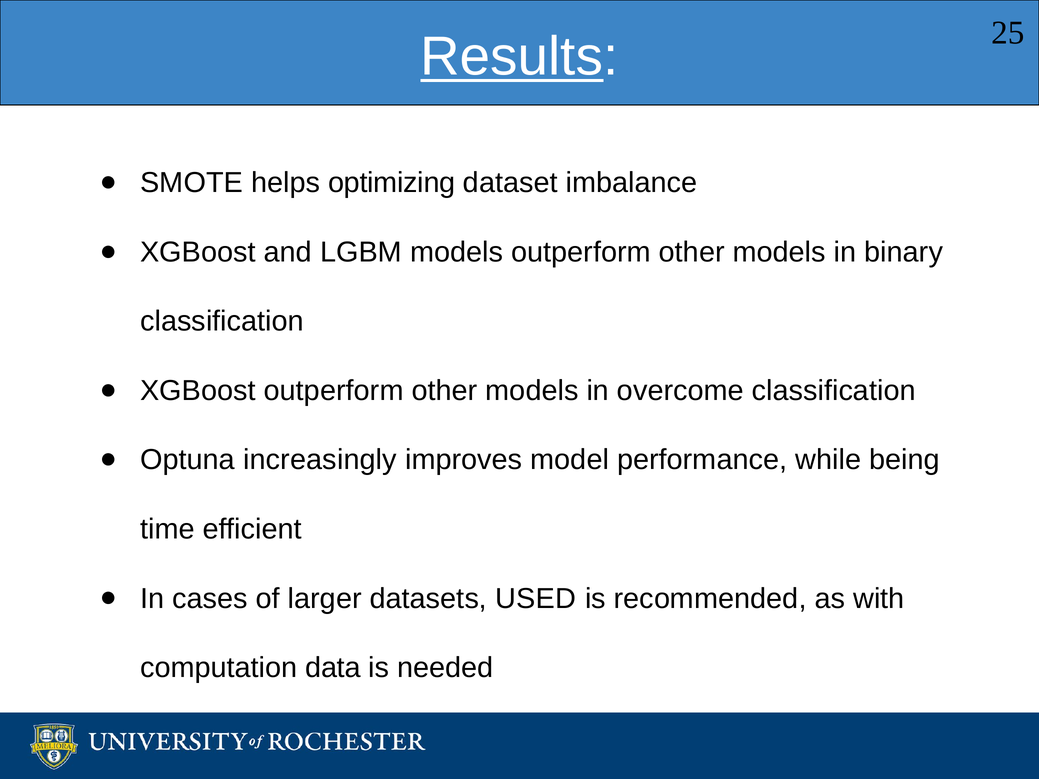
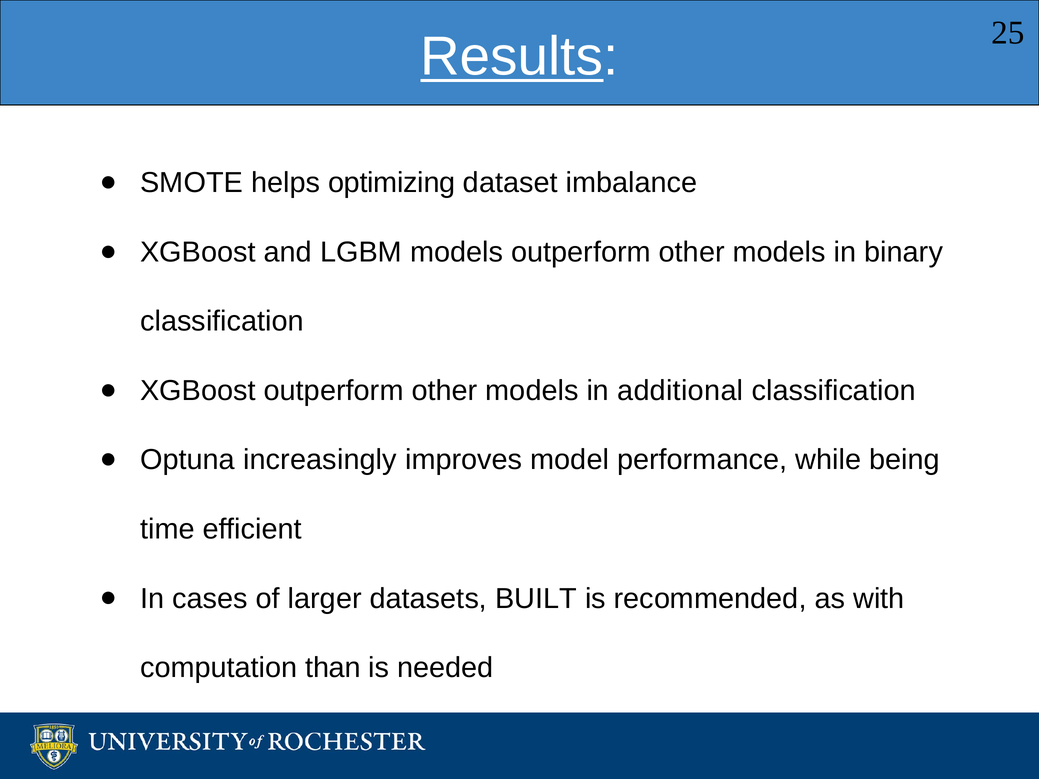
overcome: overcome -> additional
USED: USED -> BUILT
data: data -> than
